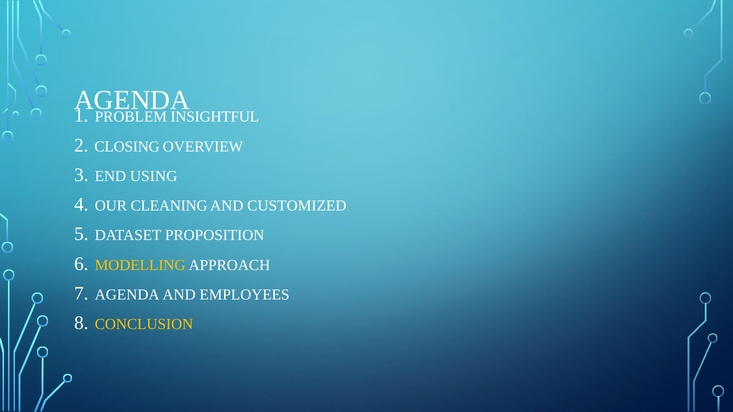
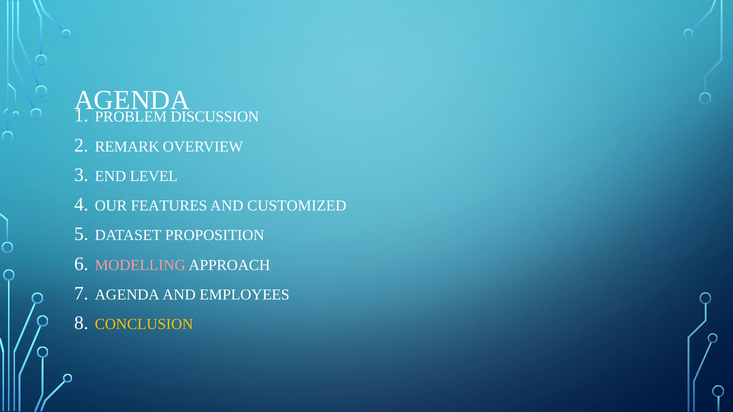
INSIGHTFUL: INSIGHTFUL -> DISCUSSION
CLOSING: CLOSING -> REMARK
USING: USING -> LEVEL
CLEANING: CLEANING -> FEATURES
MODELLING colour: yellow -> pink
